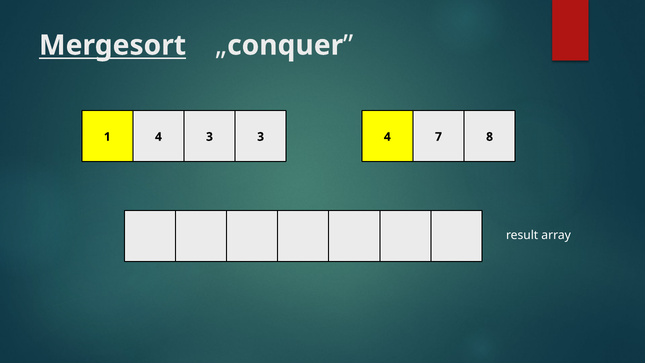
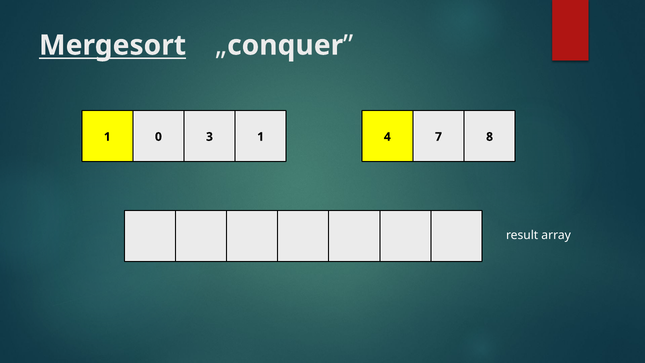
1 4: 4 -> 0
3 3: 3 -> 1
